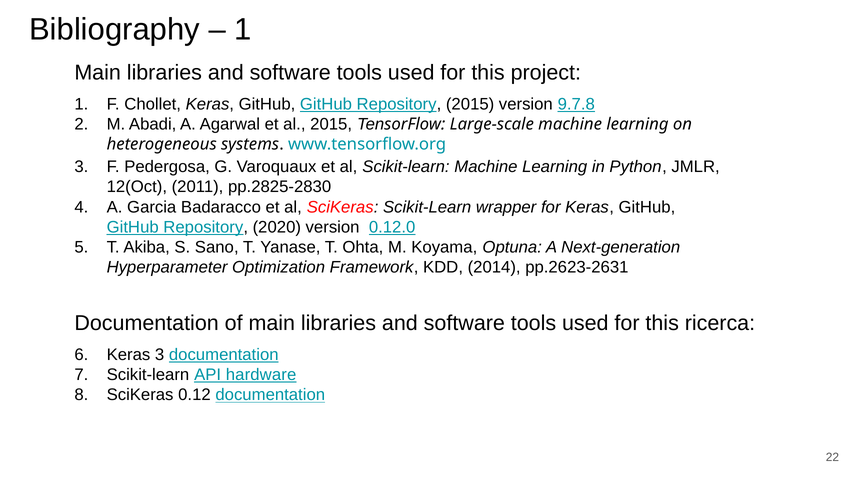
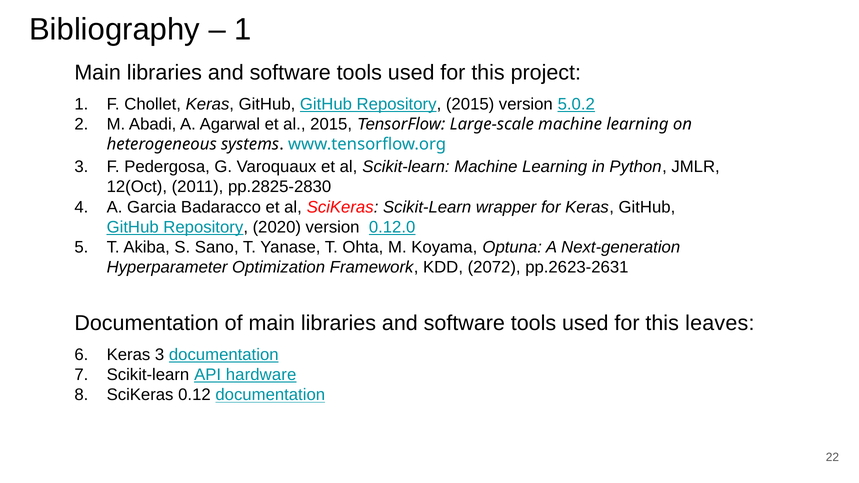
9.7.8: 9.7.8 -> 5.0.2
2014: 2014 -> 2072
ricerca: ricerca -> leaves
